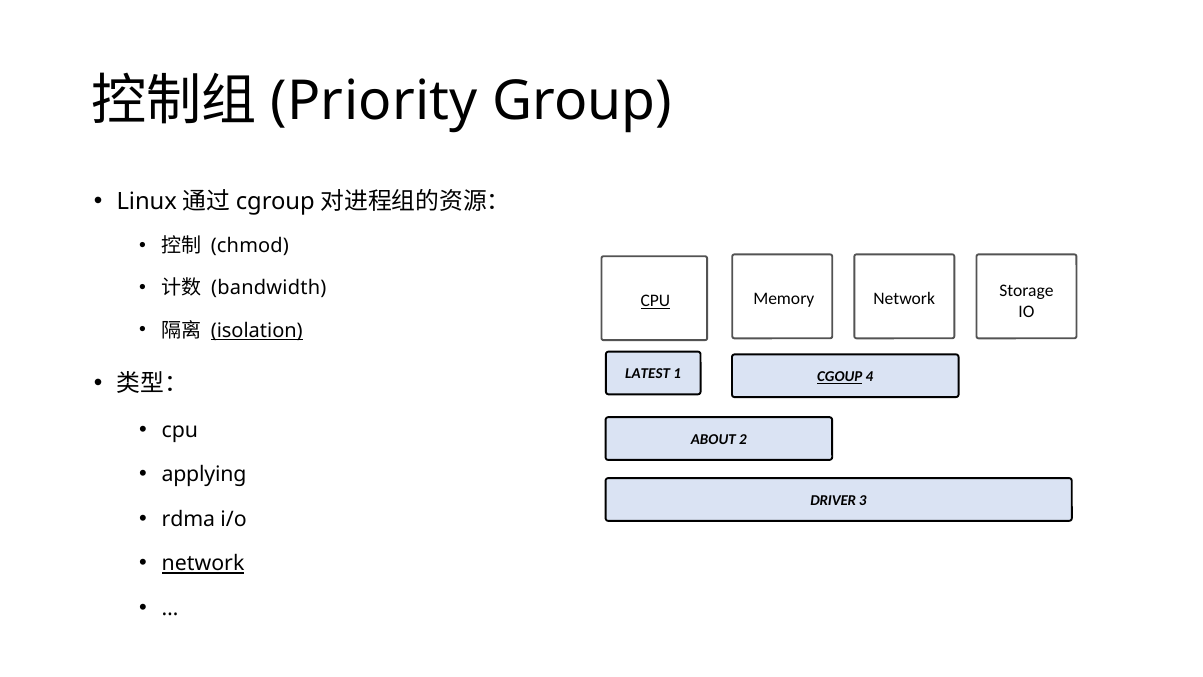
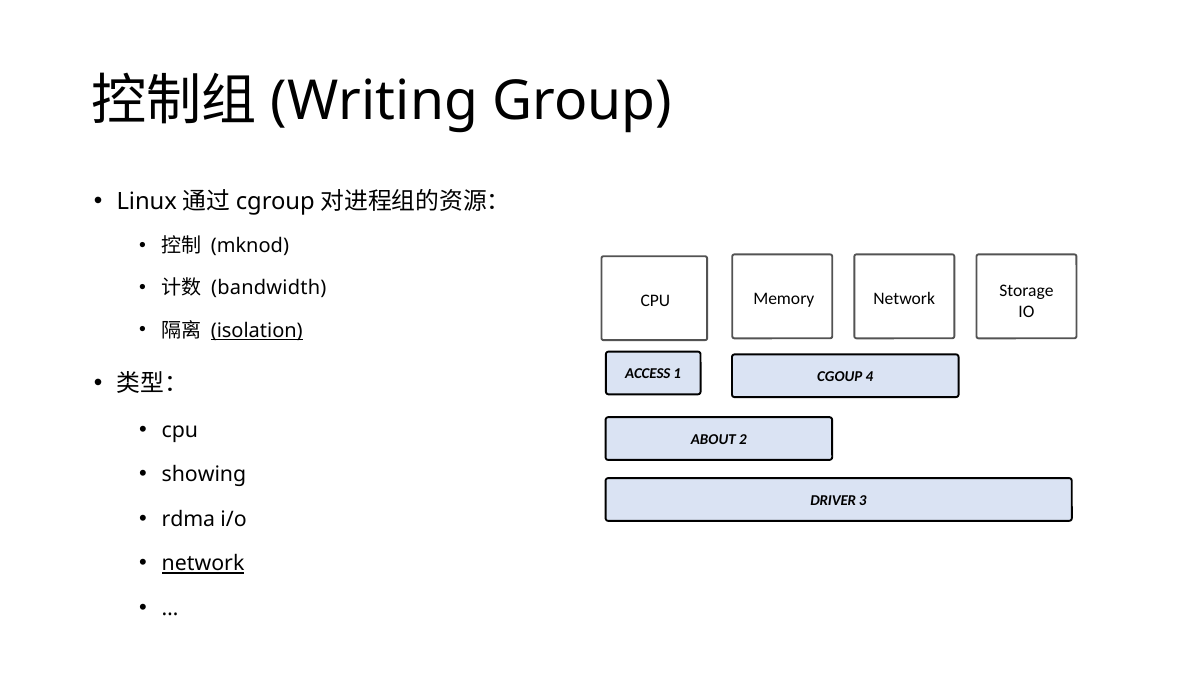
Priority: Priority -> Writing
chmod: chmod -> mknod
CPU at (655, 301) underline: present -> none
LATEST: LATEST -> ACCESS
CGOUP underline: present -> none
applying: applying -> showing
